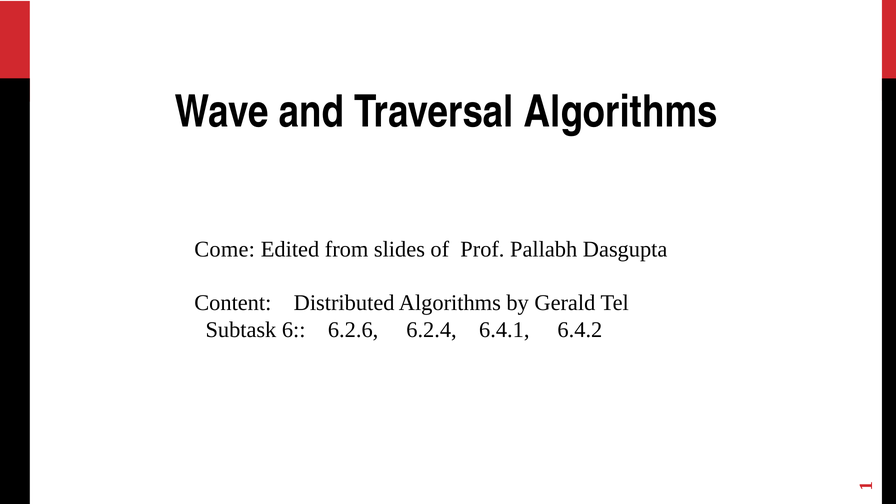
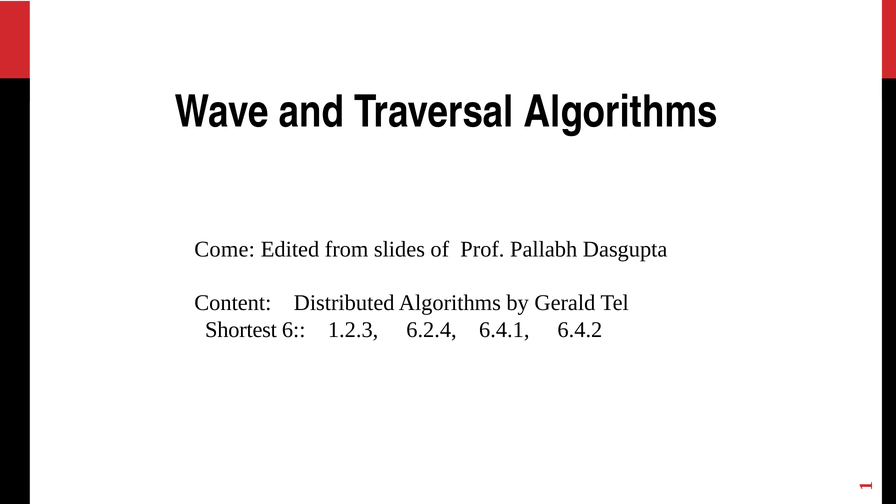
Subtask: Subtask -> Shortest
6.2.6: 6.2.6 -> 1.2.3
